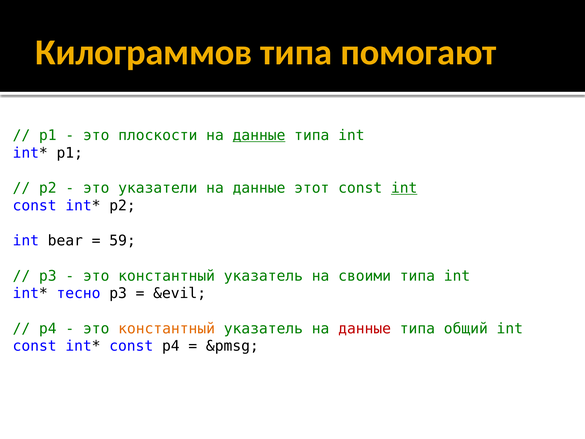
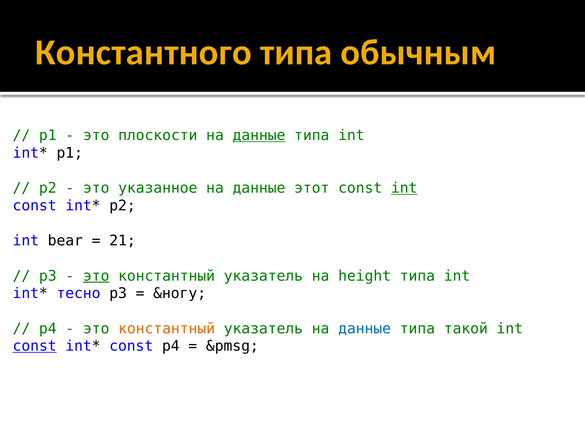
Килограммов: Килограммов -> Константного
помогают: помогают -> обычным
указатели: указатели -> указанное
59: 59 -> 21
это at (96, 276) underline: none -> present
своими: своими -> height
&evil: &evil -> &ногу
данные at (365, 328) colour: red -> blue
общий: общий -> такой
const at (35, 346) underline: none -> present
